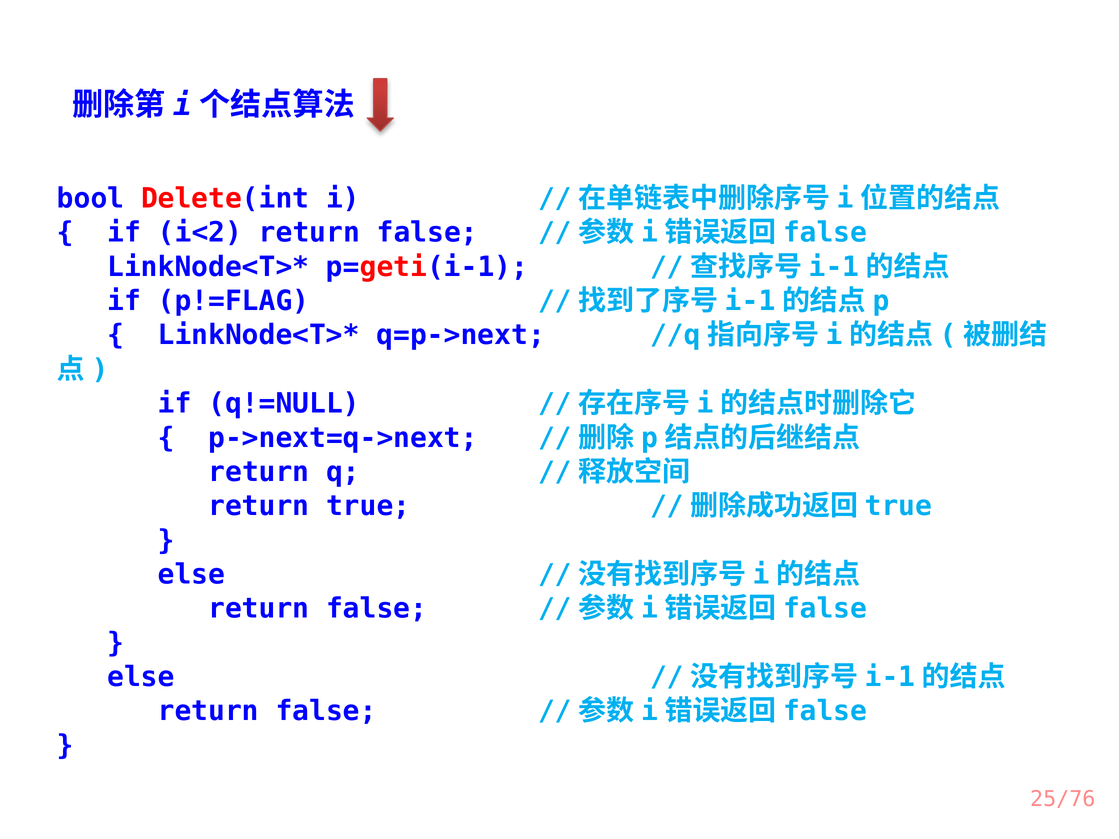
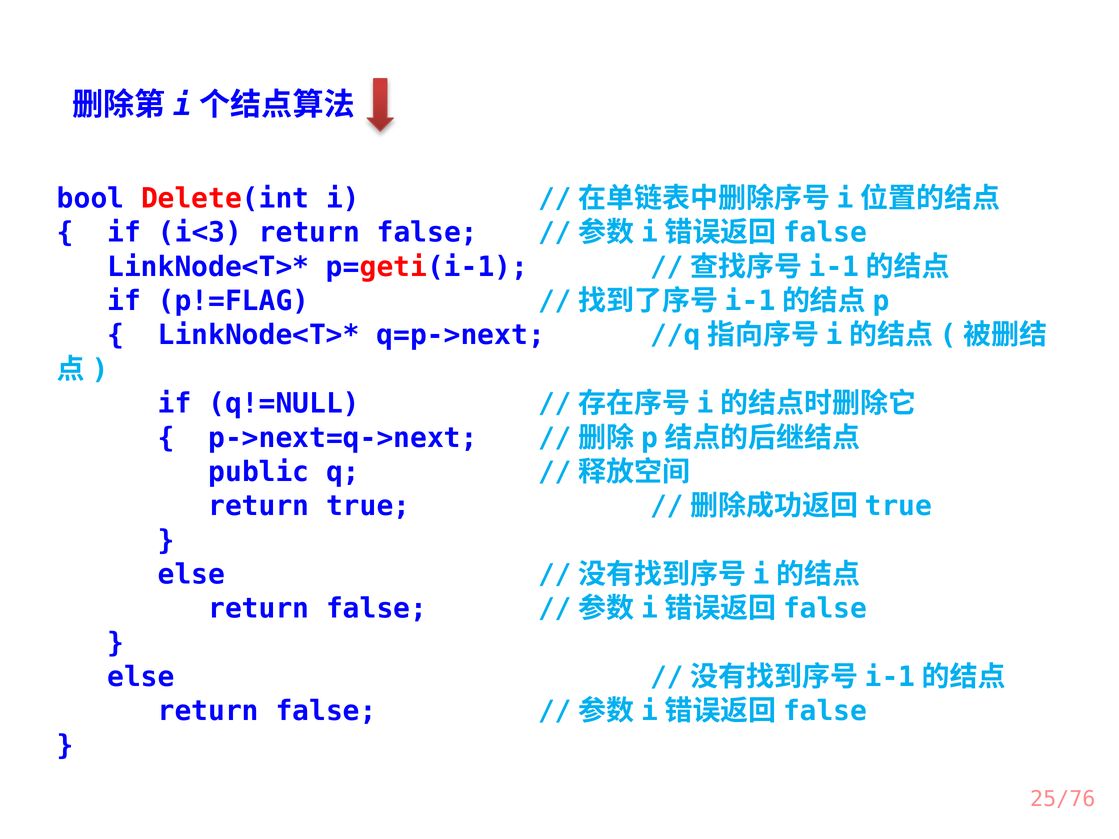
i<2: i<2 -> i<3
return at (259, 472): return -> public
